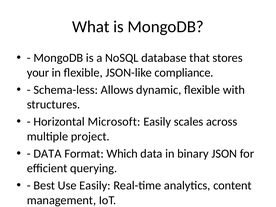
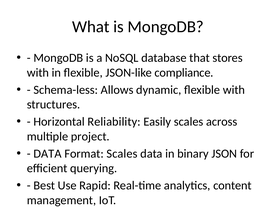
your at (38, 73): your -> with
Microsoft: Microsoft -> Reliability
Format Which: Which -> Scales
Use Easily: Easily -> Rapid
